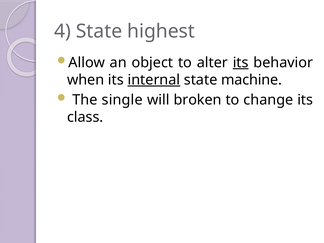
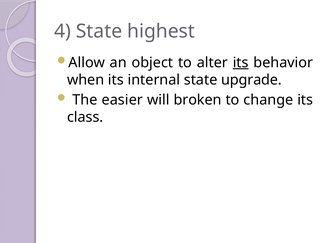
internal underline: present -> none
machine: machine -> upgrade
single: single -> easier
